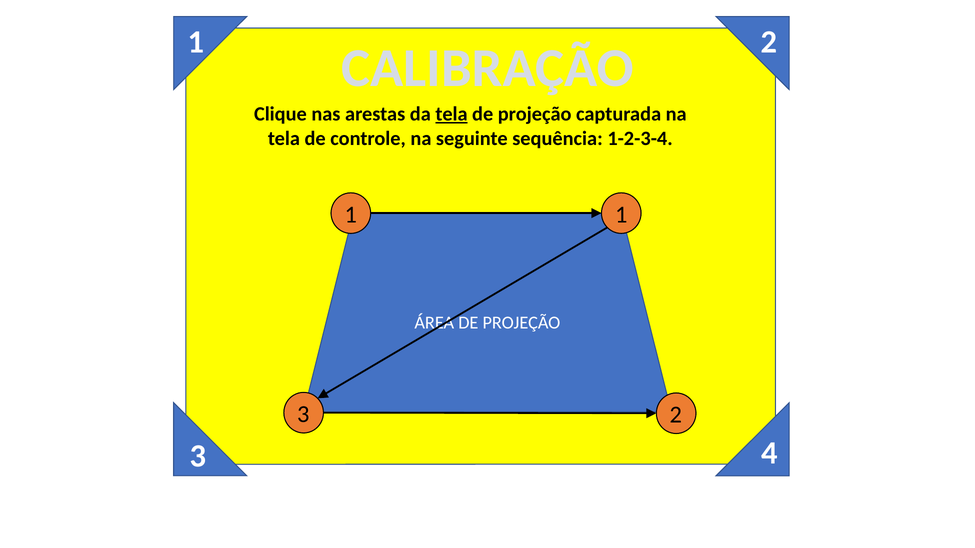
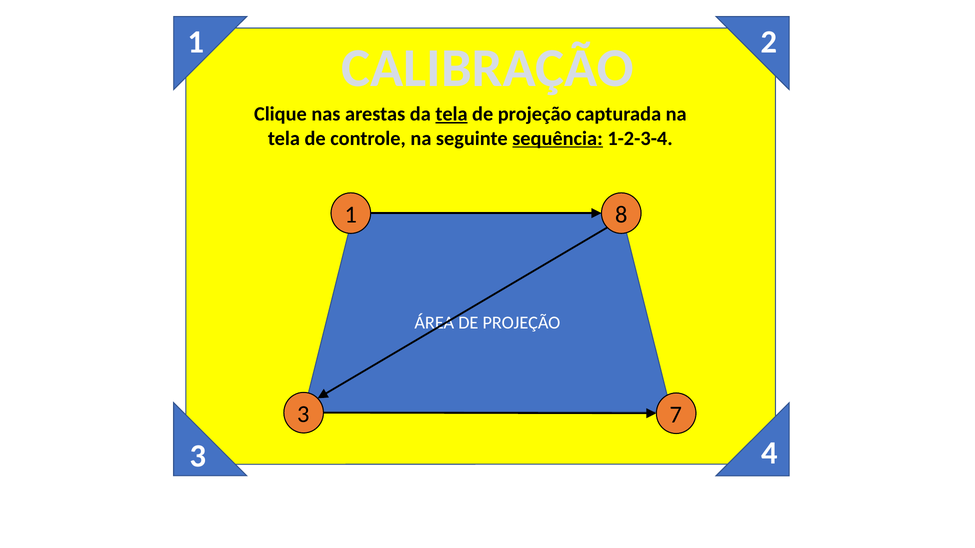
sequência underline: none -> present
1 1: 1 -> 8
3 2: 2 -> 7
